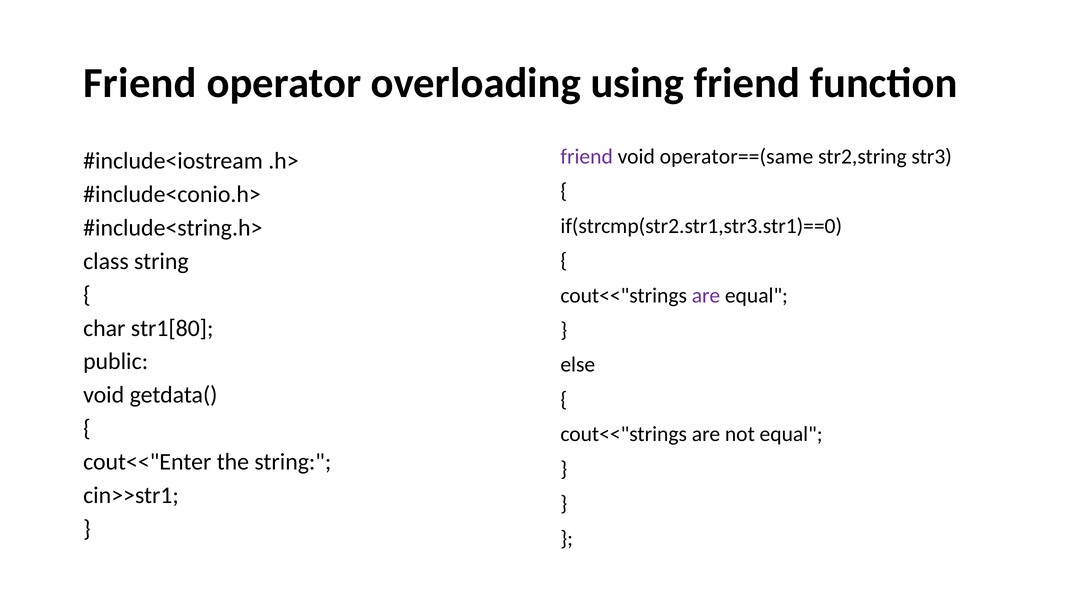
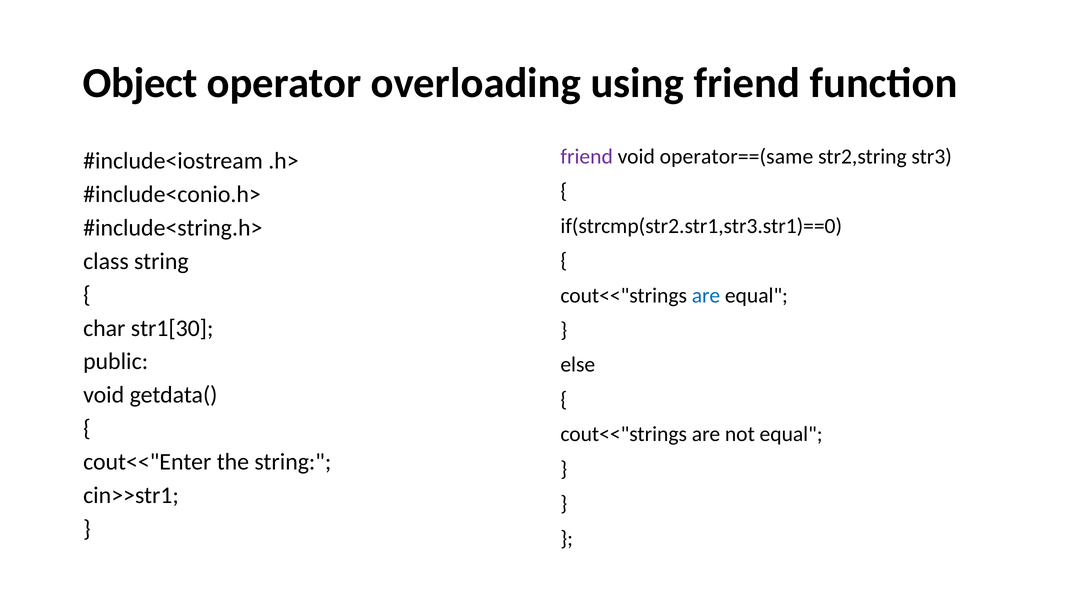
Friend at (140, 83): Friend -> Object
are at (706, 295) colour: purple -> blue
str1[80: str1[80 -> str1[30
